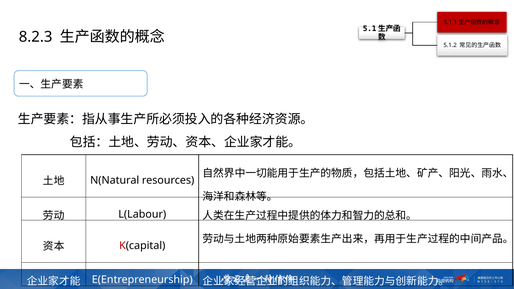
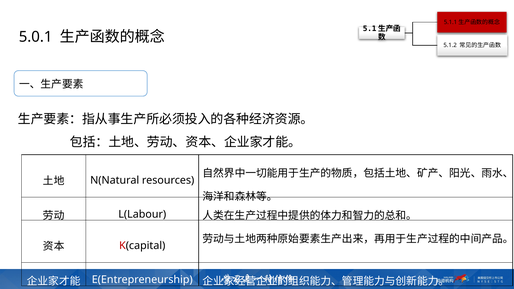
8.2.3: 8.2.3 -> 5.0.1
